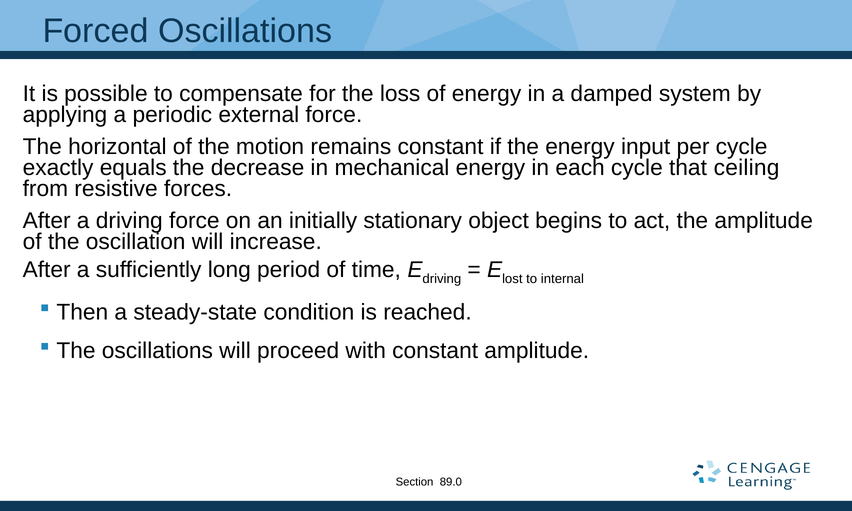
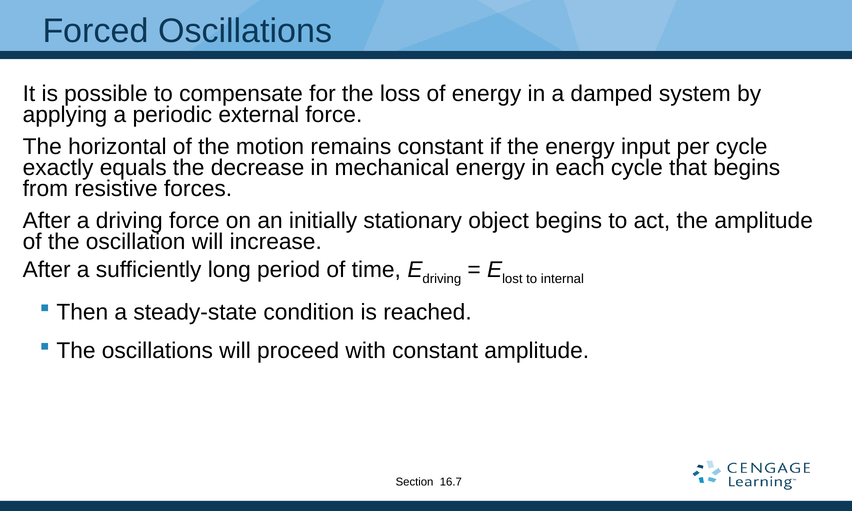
that ceiling: ceiling -> begins
89.0: 89.0 -> 16.7
